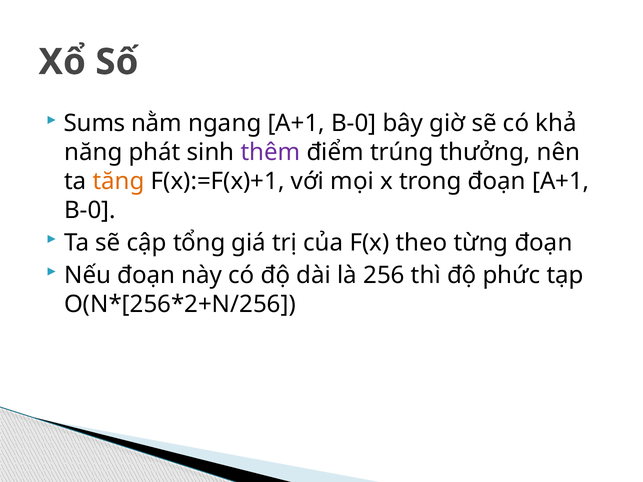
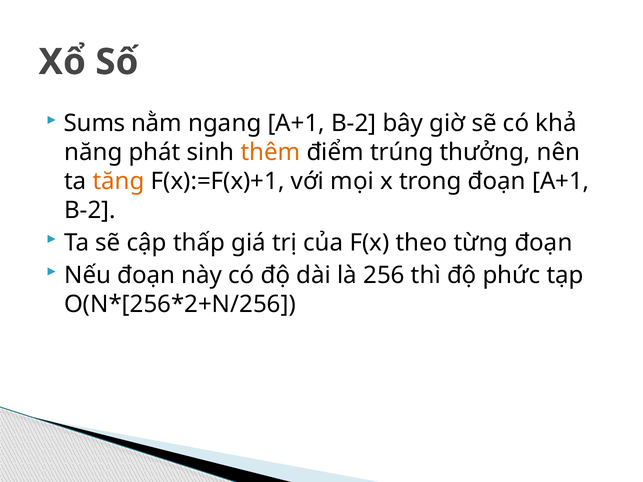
ngang A+1 B-0: B-0 -> B-2
thêm colour: purple -> orange
B-0 at (90, 210): B-0 -> B-2
tổng: tổng -> thấp
